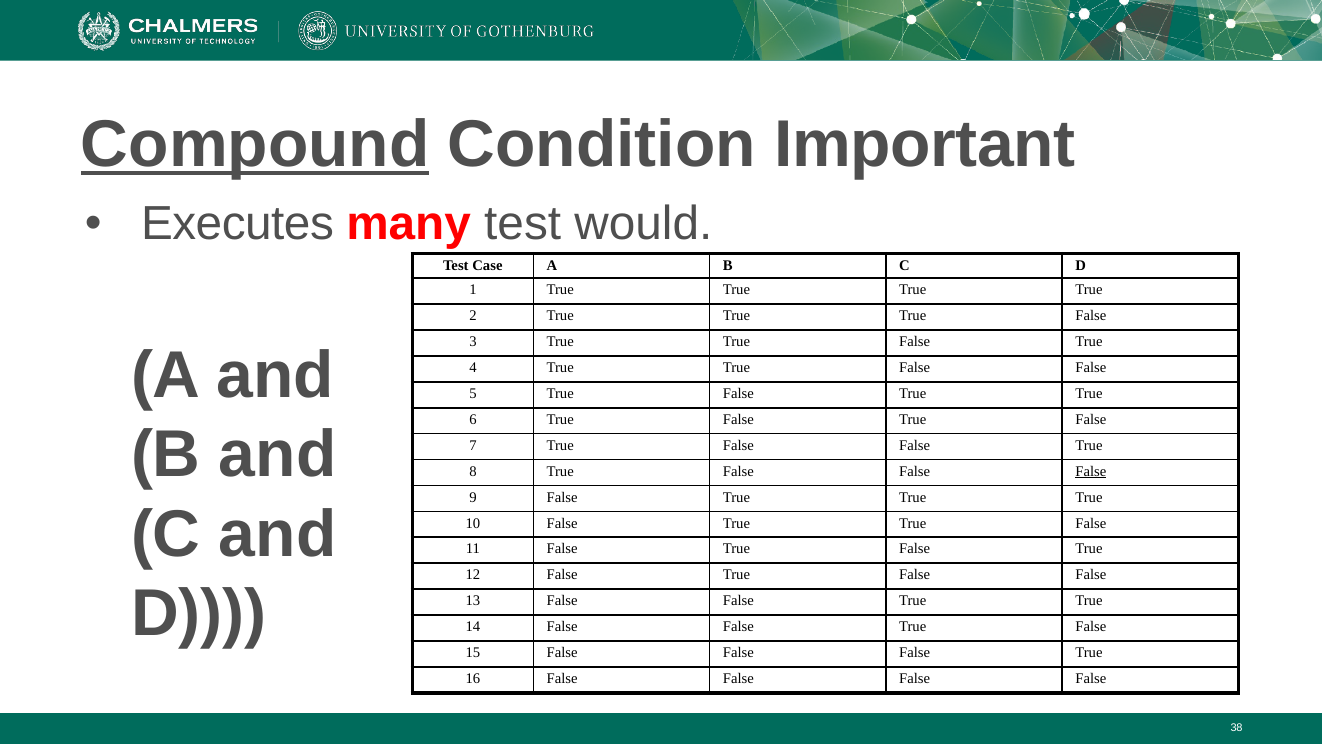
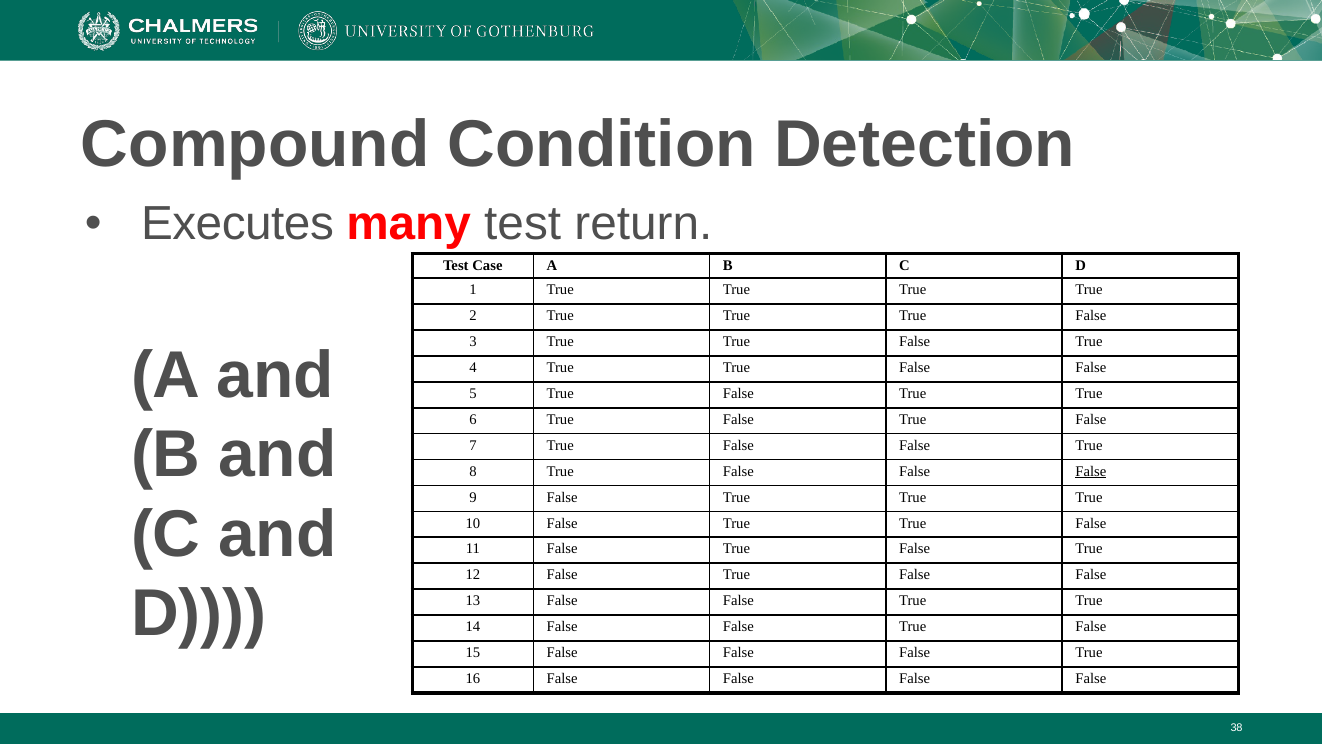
Compound underline: present -> none
Important: Important -> Detection
would: would -> return
